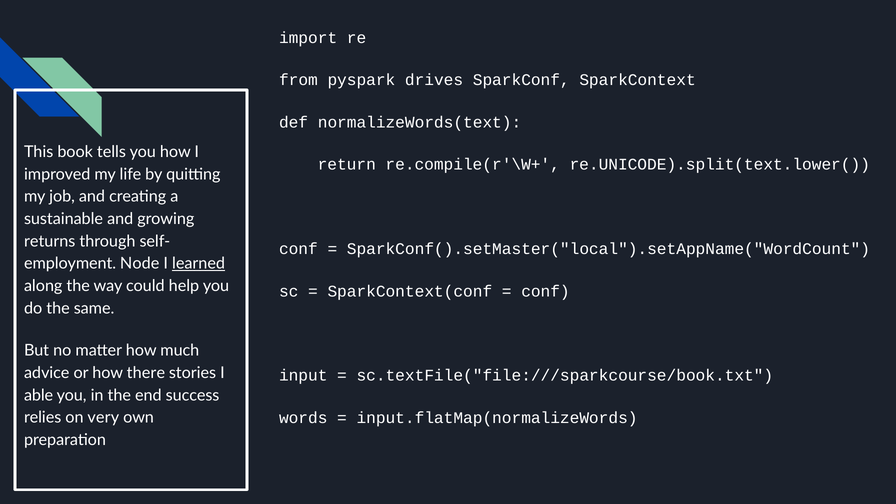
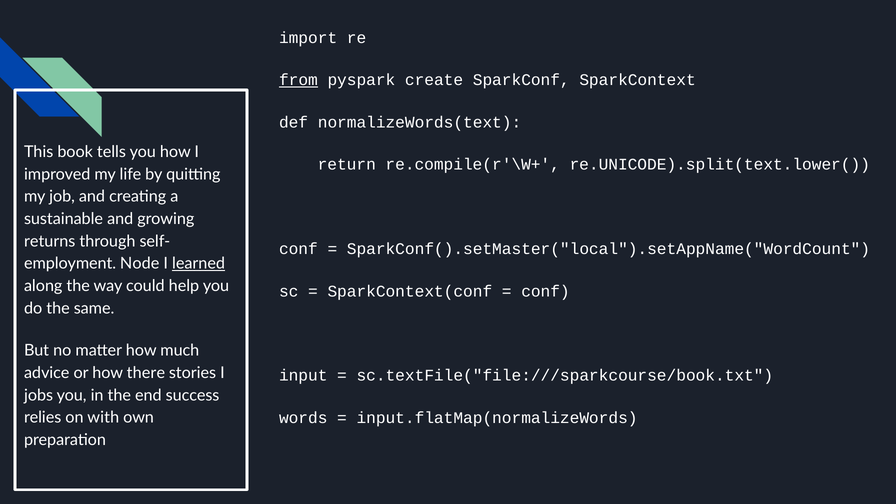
from underline: none -> present
drives: drives -> create
able: able -> jobs
very: very -> with
